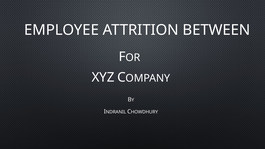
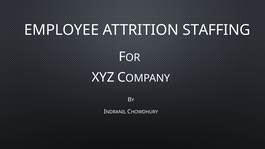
BETWEEN: BETWEEN -> STAFFING
